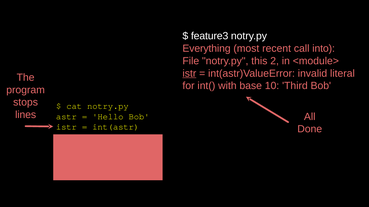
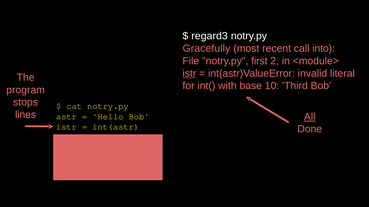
feature3: feature3 -> regard3
Everything: Everything -> Gracefully
this: this -> first
All underline: none -> present
